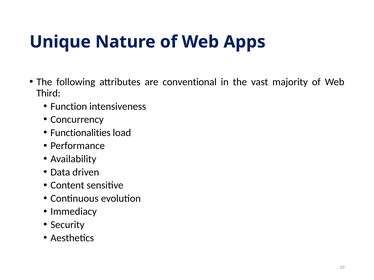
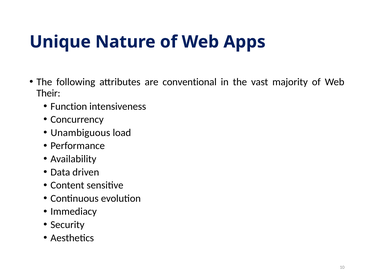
Third: Third -> Their
Functionalities: Functionalities -> Unambiguous
